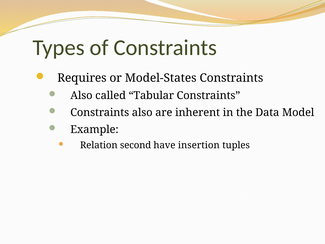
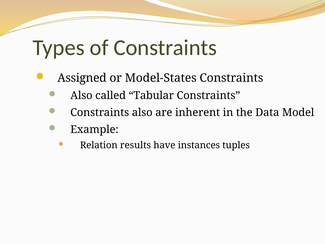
Requires: Requires -> Assigned
second: second -> results
insertion: insertion -> instances
